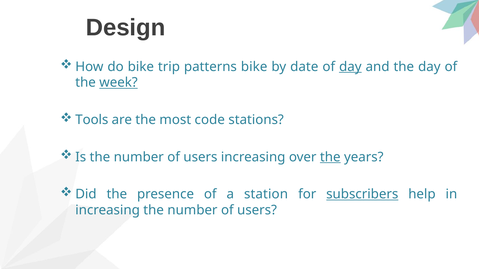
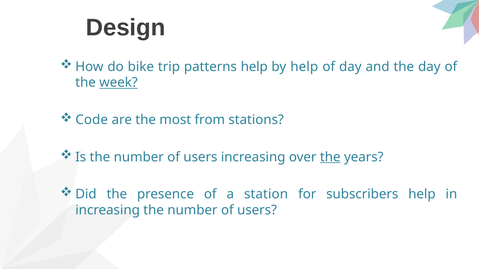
patterns bike: bike -> help
by date: date -> help
day at (350, 67) underline: present -> none
Tools: Tools -> Code
code: code -> from
subscribers underline: present -> none
